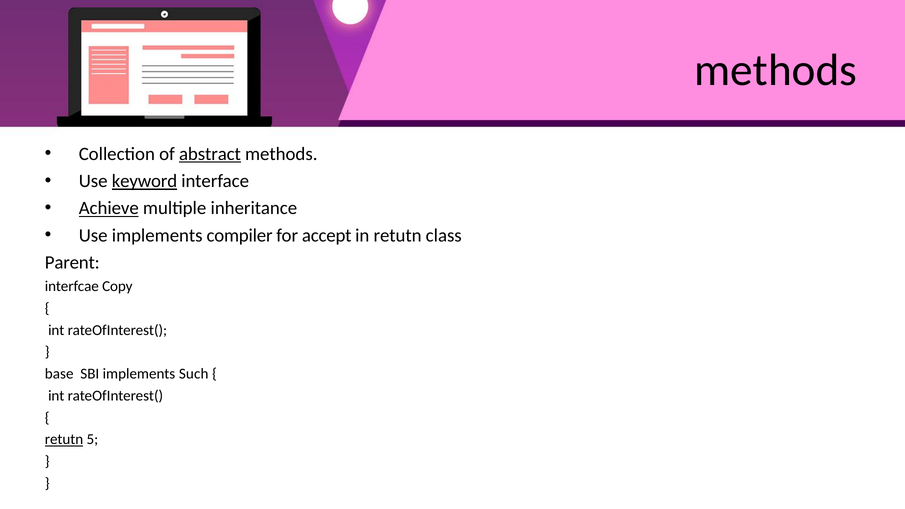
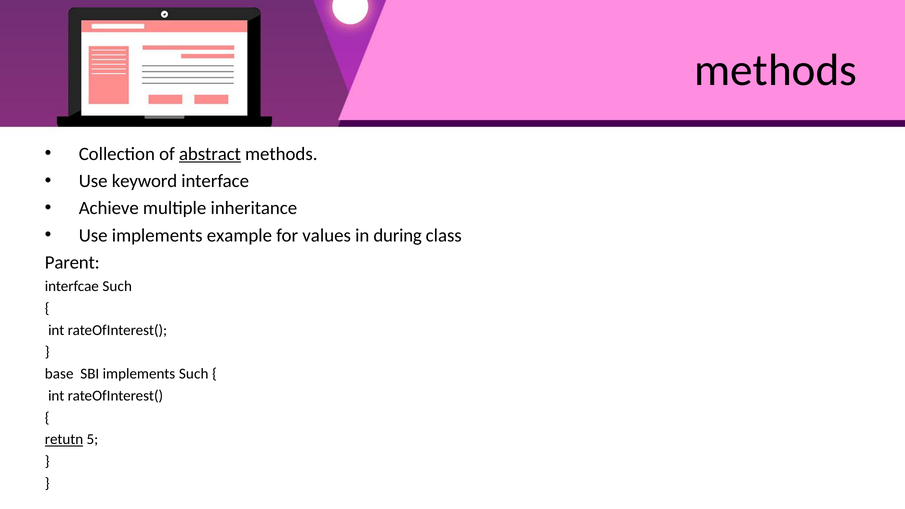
keyword underline: present -> none
Achieve underline: present -> none
compiler: compiler -> example
accept: accept -> values
in retutn: retutn -> during
interfcae Copy: Copy -> Such
